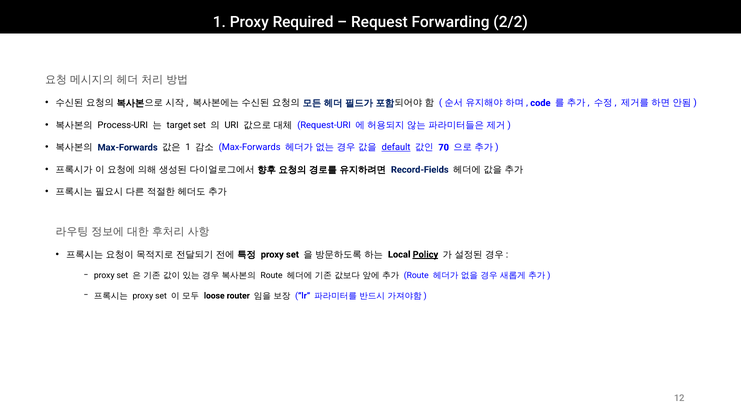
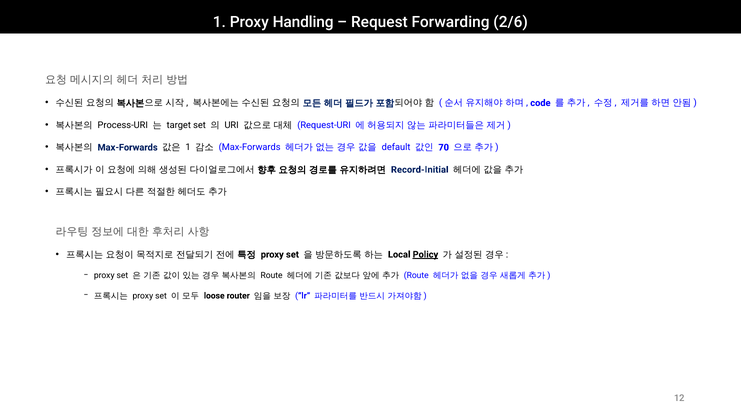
Required: Required -> Handling
2/2: 2/2 -> 2/6
default underline: present -> none
Record-Fields: Record-Fields -> Record-Initial
